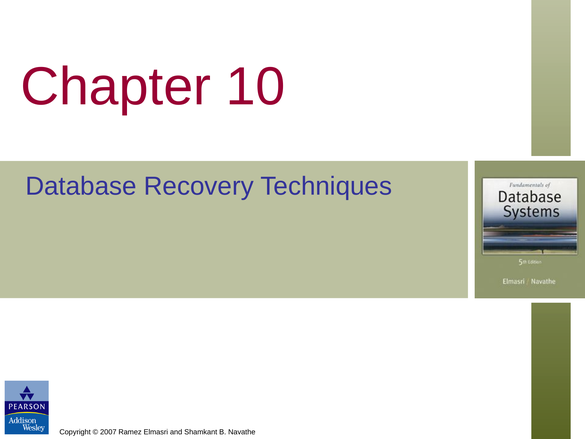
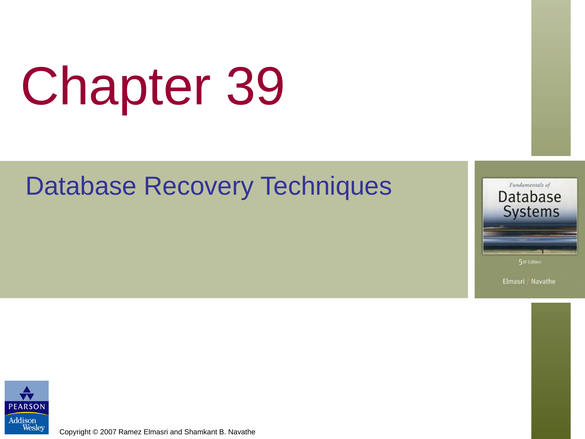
10: 10 -> 39
